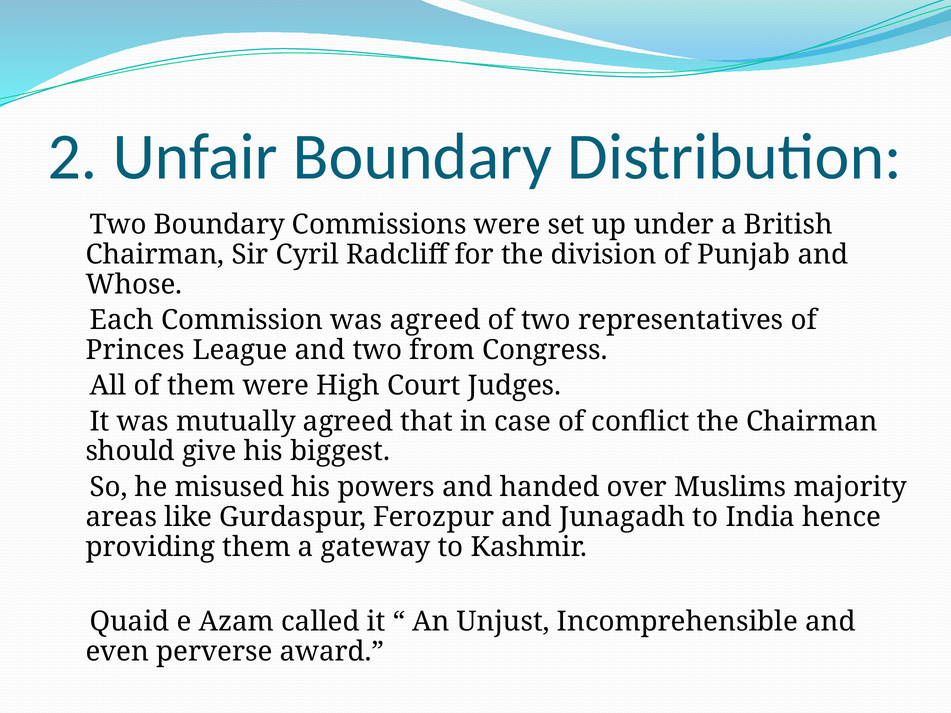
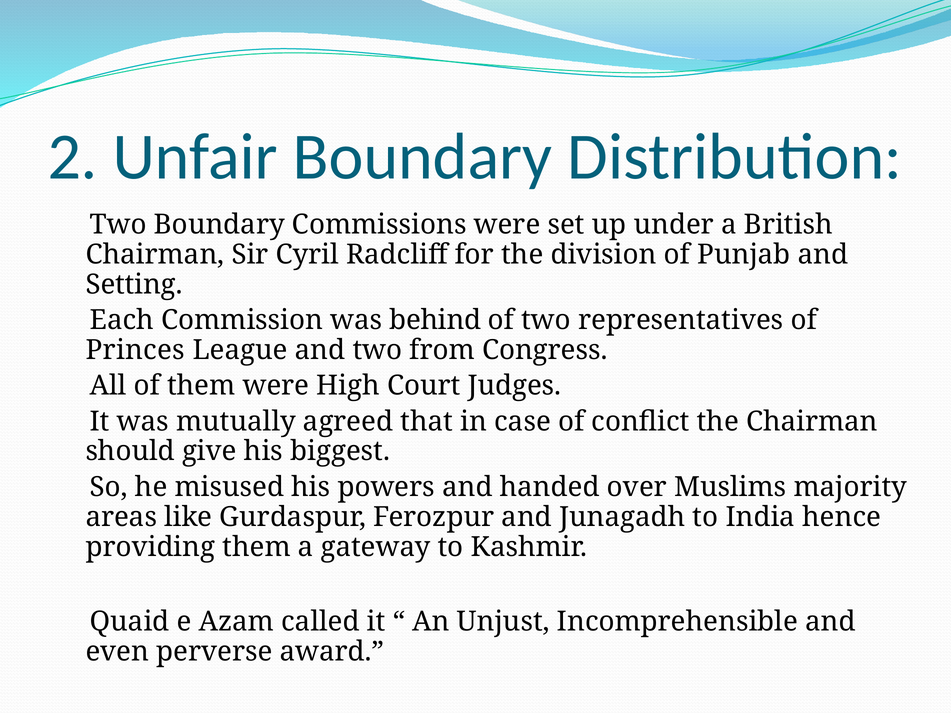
Whose: Whose -> Setting
was agreed: agreed -> behind
